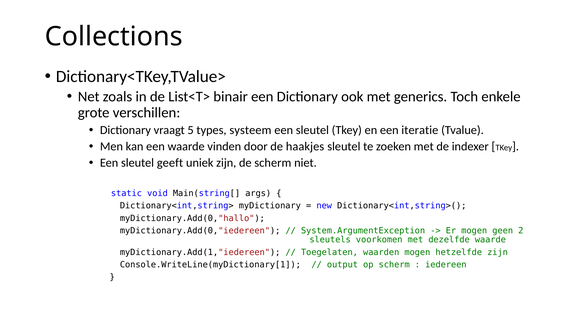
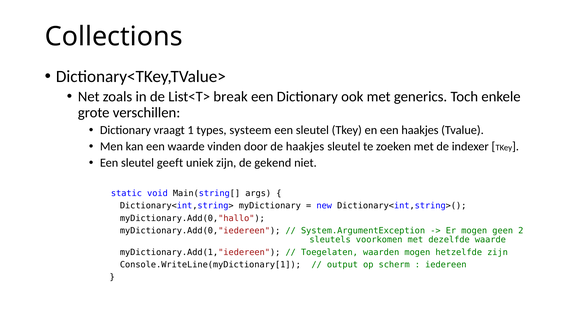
binair: binair -> break
5: 5 -> 1
een iteratie: iteratie -> haakjes
de scherm: scherm -> gekend
